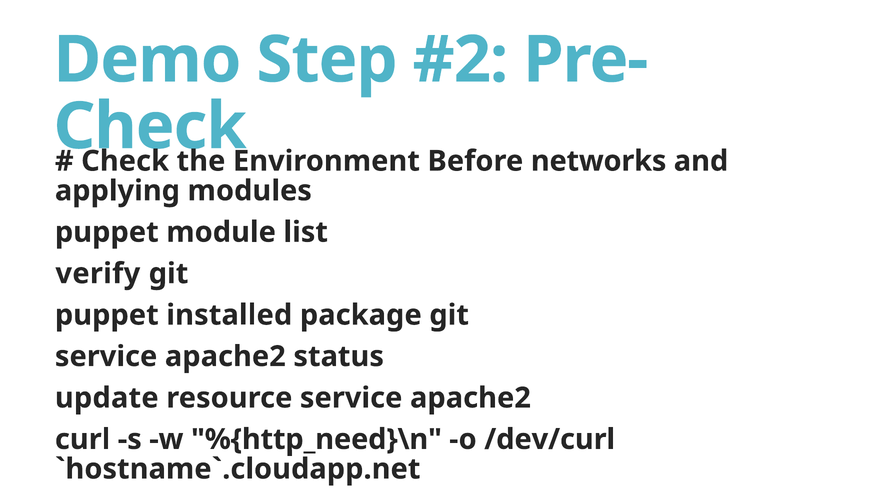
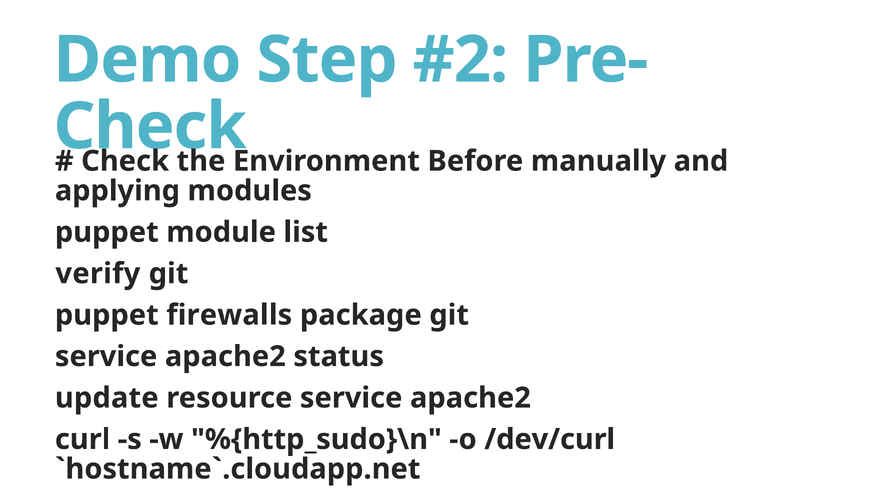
networks: networks -> manually
installed: installed -> firewalls
%{http_need}\n: %{http_need}\n -> %{http_sudo}\n
